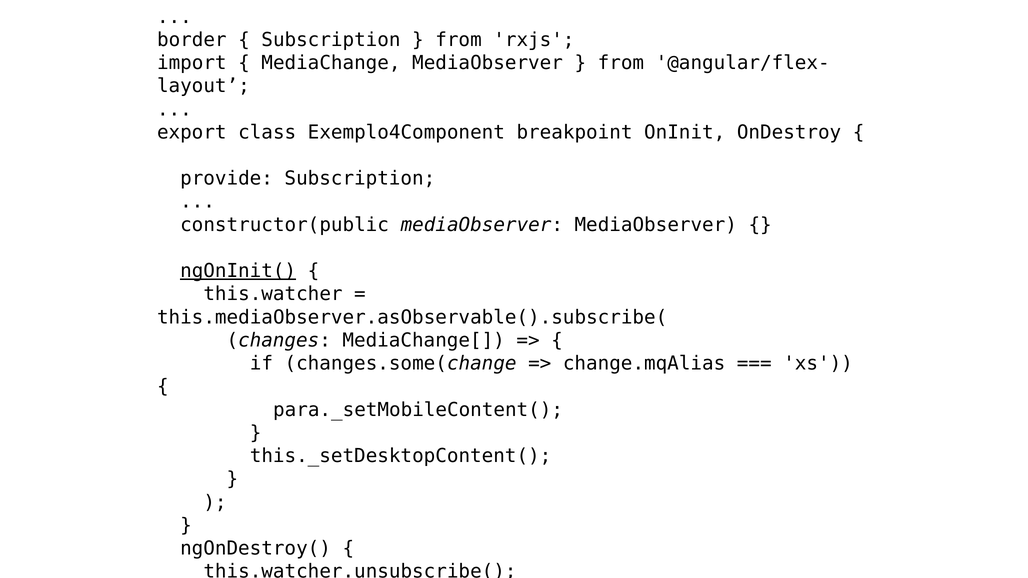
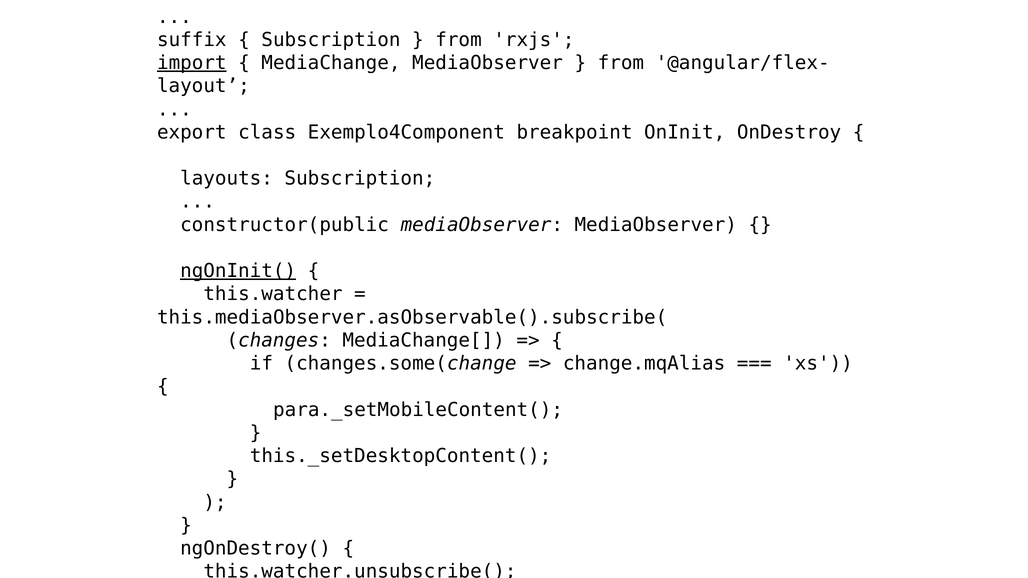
border: border -> suffix
import underline: none -> present
provide: provide -> layouts
